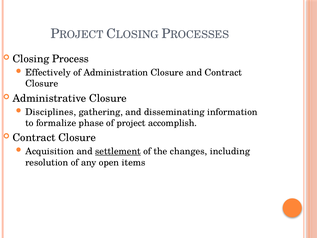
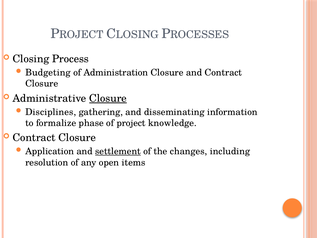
Effectively: Effectively -> Budgeting
Closure at (108, 98) underline: none -> present
accomplish: accomplish -> knowledge
Acquisition: Acquisition -> Application
